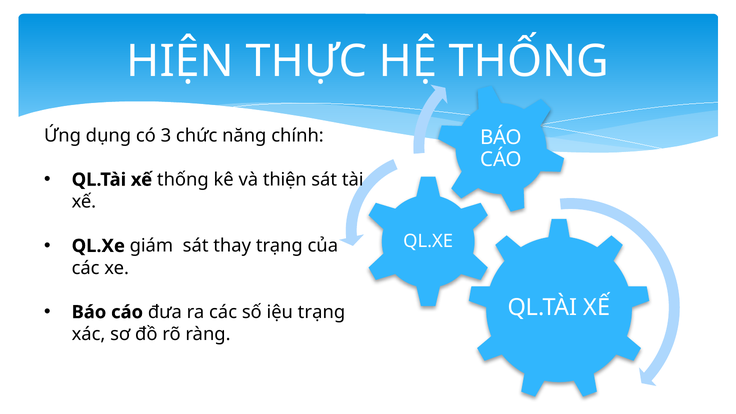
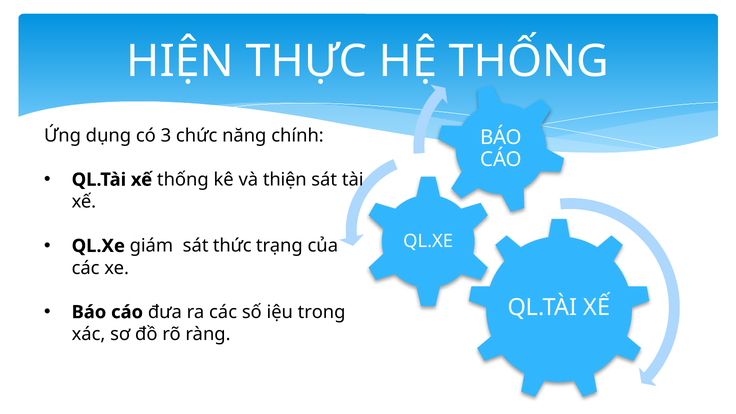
thay: thay -> thức
iệu trạng: trạng -> trong
